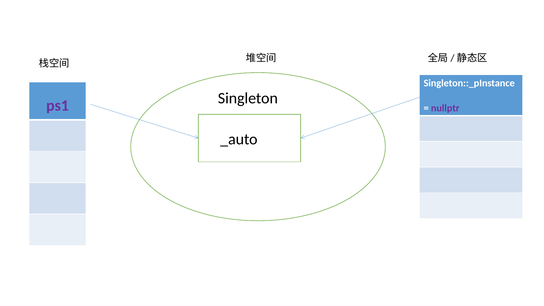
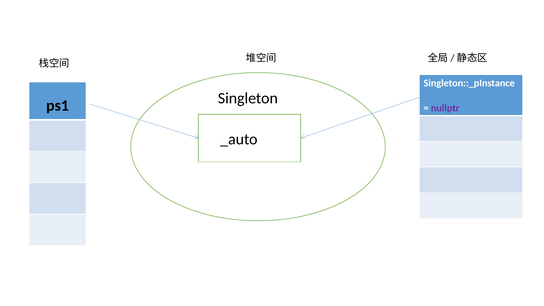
ps1 colour: purple -> black
